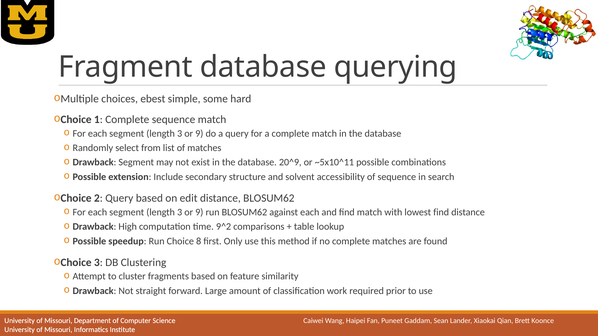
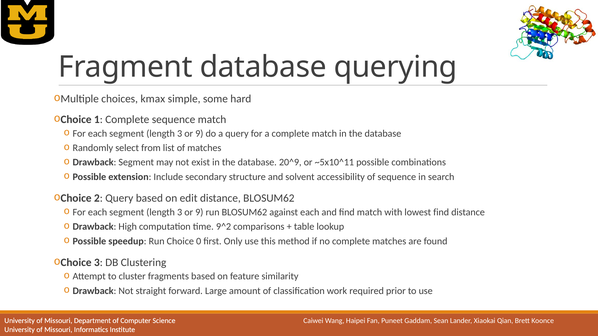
ebest: ebest -> kmax
8: 8 -> 0
